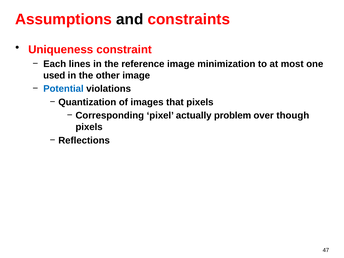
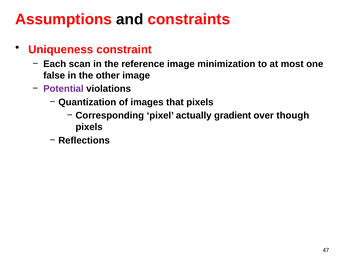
lines: lines -> scan
used: used -> false
Potential colour: blue -> purple
problem: problem -> gradient
